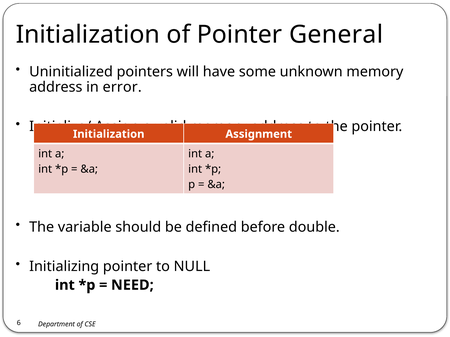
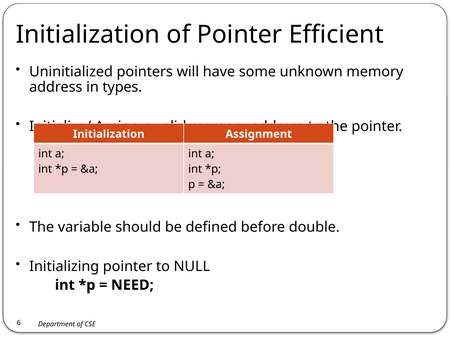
General: General -> Efficient
error: error -> types
